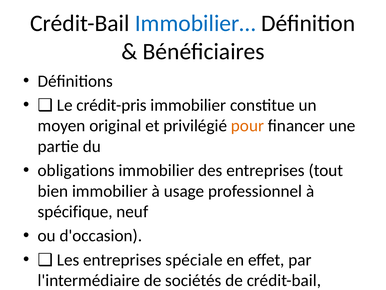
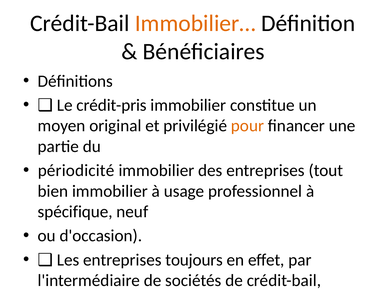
Immobilier… colour: blue -> orange
obligations: obligations -> périodicité
spéciale: spéciale -> toujours
